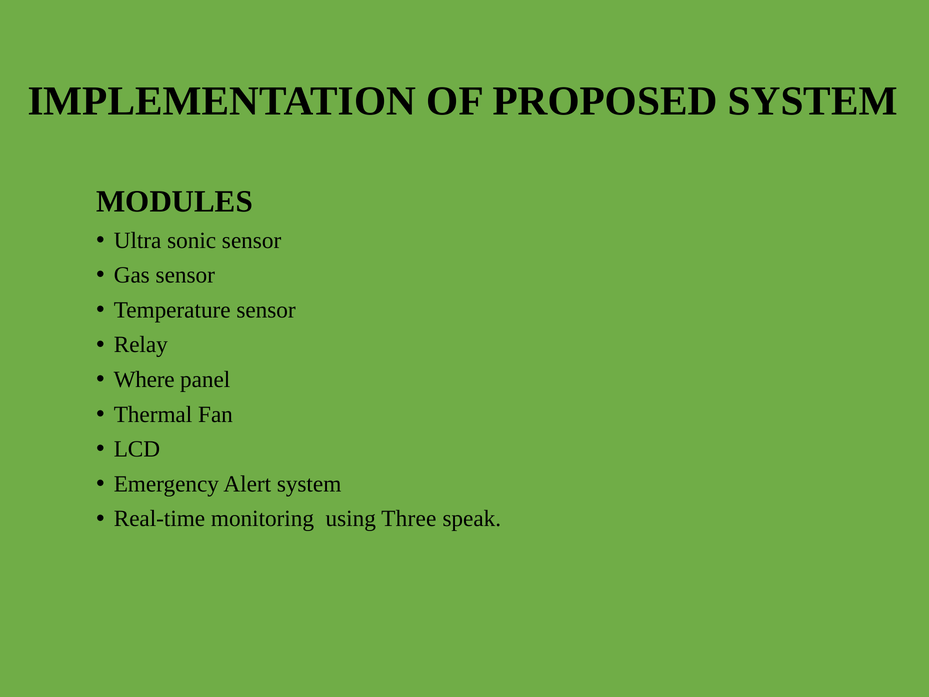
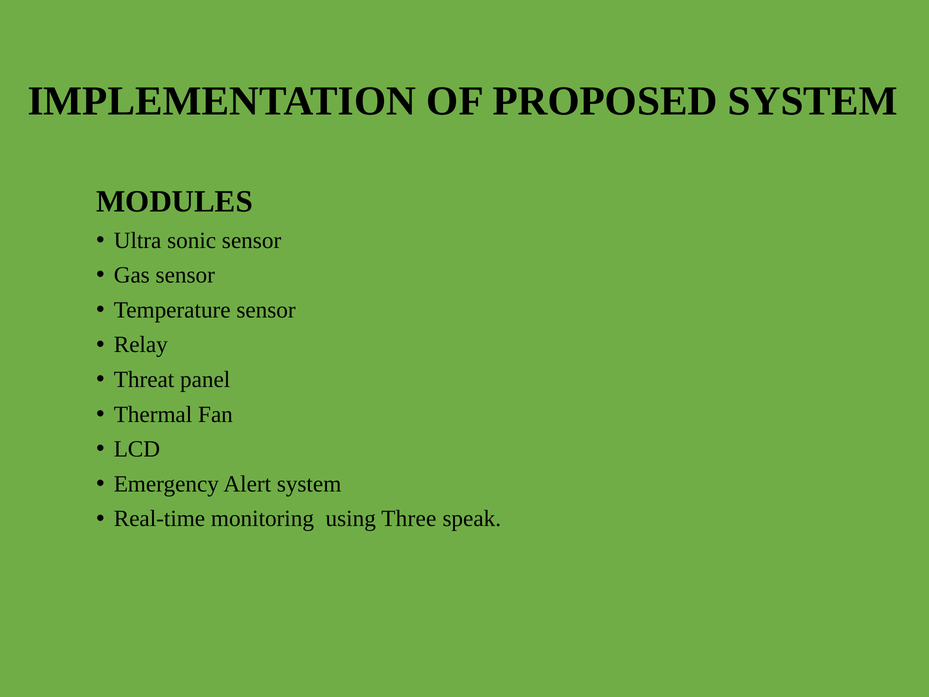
Where: Where -> Threat
